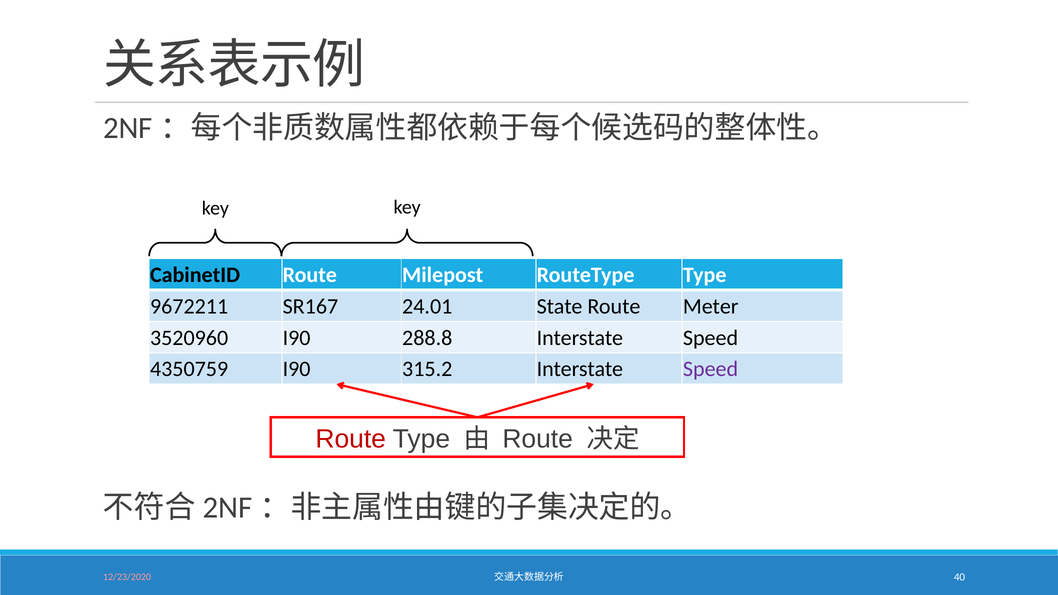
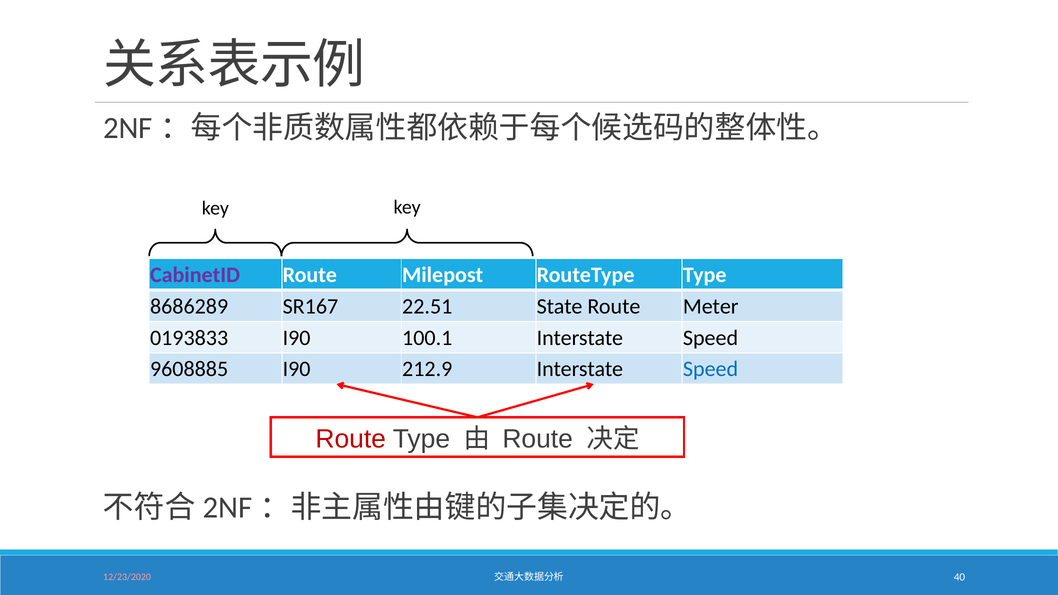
CabinetID colour: black -> purple
9672211: 9672211 -> 8686289
24.01: 24.01 -> 22.51
3520960: 3520960 -> 0193833
288.8: 288.8 -> 100.1
4350759: 4350759 -> 9608885
315.2: 315.2 -> 212.9
Speed at (711, 369) colour: purple -> blue
